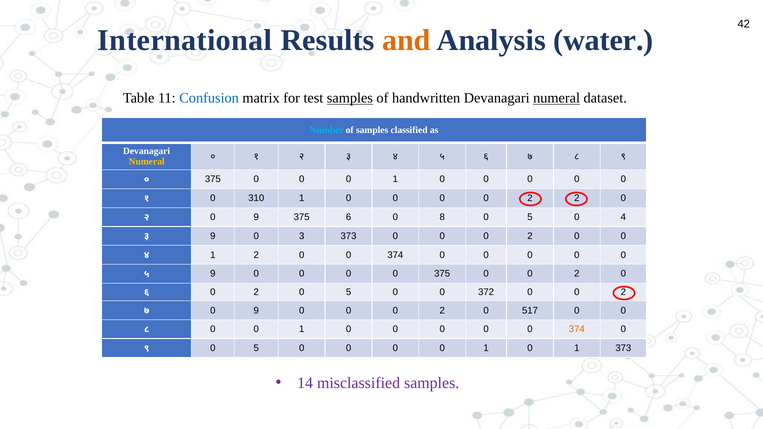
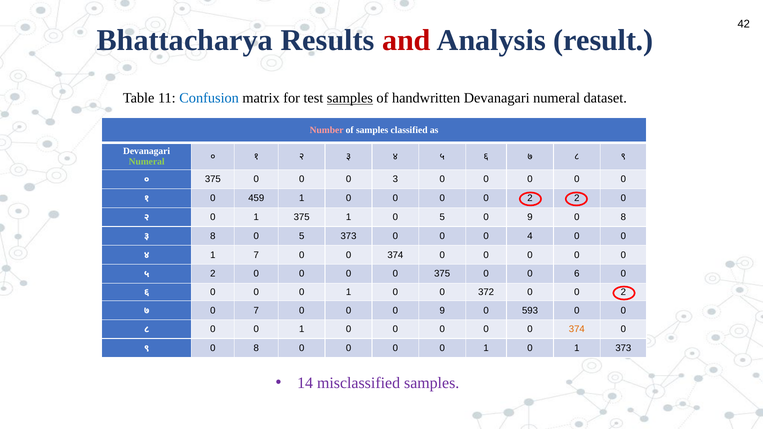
International: International -> Bhattacharya
and colour: orange -> red
water: water -> result
numeral at (557, 98) underline: present -> none
Number colour: light blue -> pink
Numeral at (147, 162) colour: yellow -> light green
1 at (395, 179): 1 -> 3
310: 310 -> 459
9 at (256, 217): 9 -> 1
375 6: 6 -> 1
8 at (442, 217): 8 -> 5
5 at (530, 217): 5 -> 9
4 at (623, 217): 4 -> 8
9 at (213, 236): 9 -> 8
3 at (302, 236): 3 -> 5
2 at (530, 236): 2 -> 4
1 2: 2 -> 7
9 at (213, 274): 9 -> 2
375 0 0 2: 2 -> 6
2 at (256, 292): 2 -> 0
5 at (349, 292): 5 -> 1
9 at (256, 311): 9 -> 7
2 at (442, 311): 2 -> 9
517: 517 -> 593
5 at (256, 348): 5 -> 8
